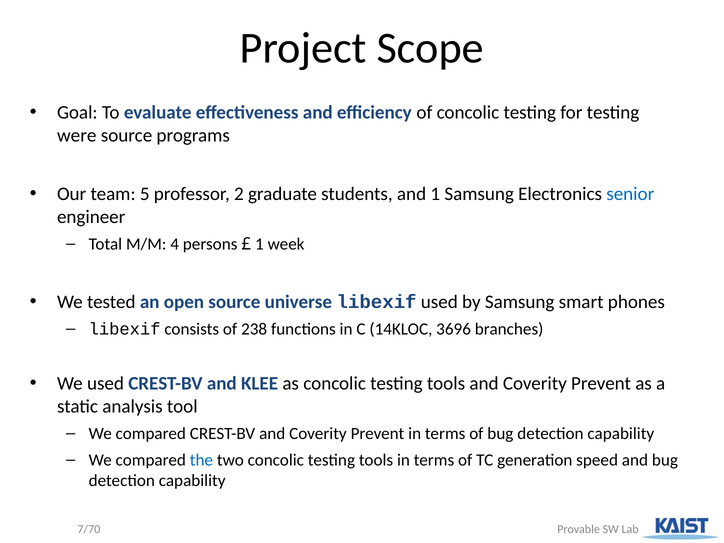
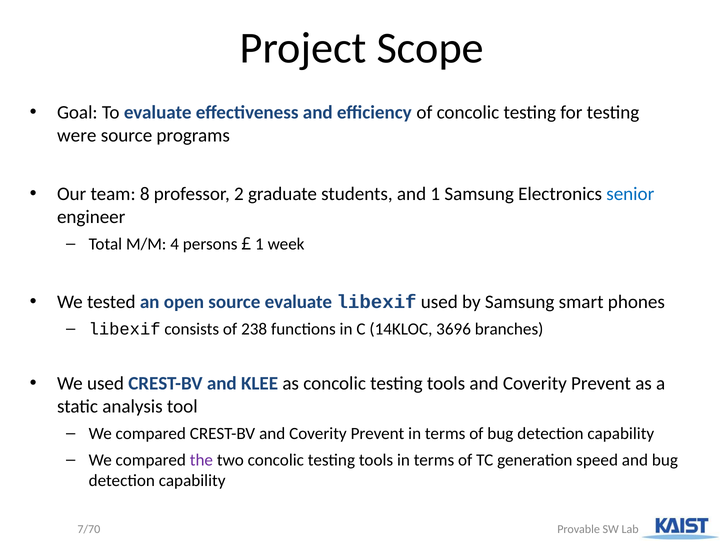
5: 5 -> 8
source universe: universe -> evaluate
the colour: blue -> purple
